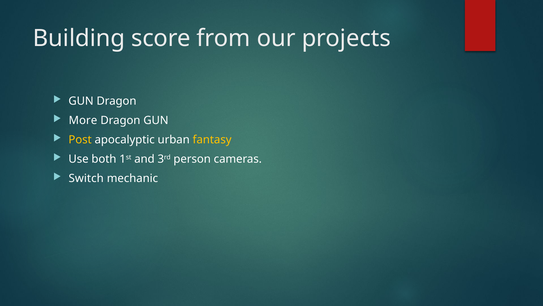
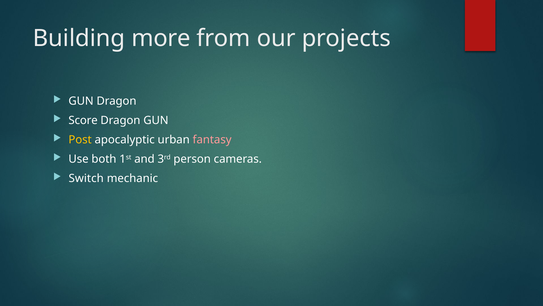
score: score -> more
More: More -> Score
fantasy colour: yellow -> pink
